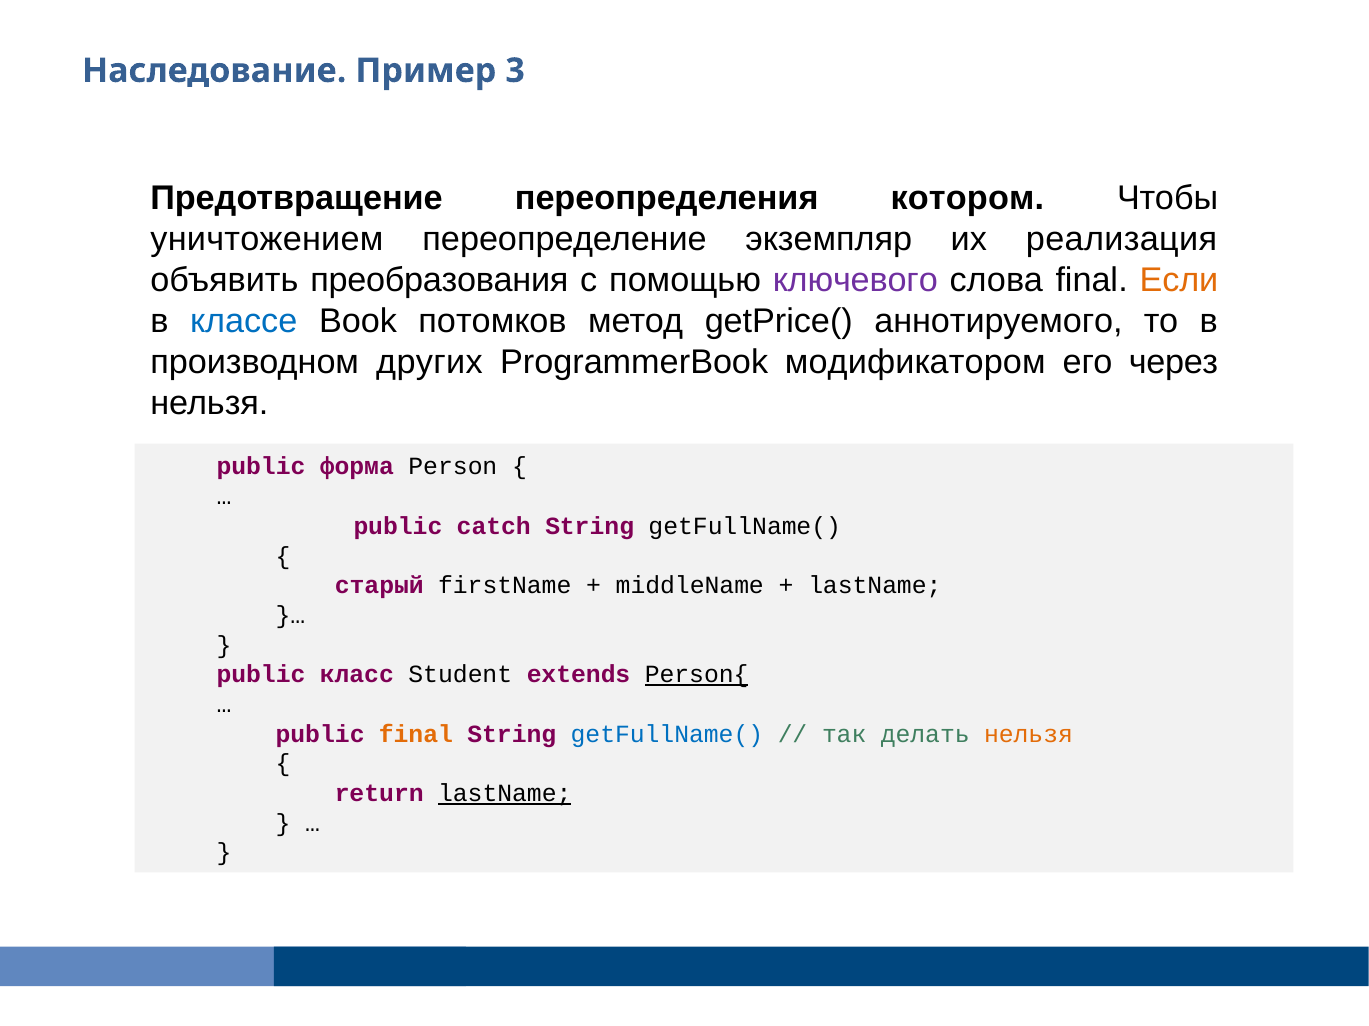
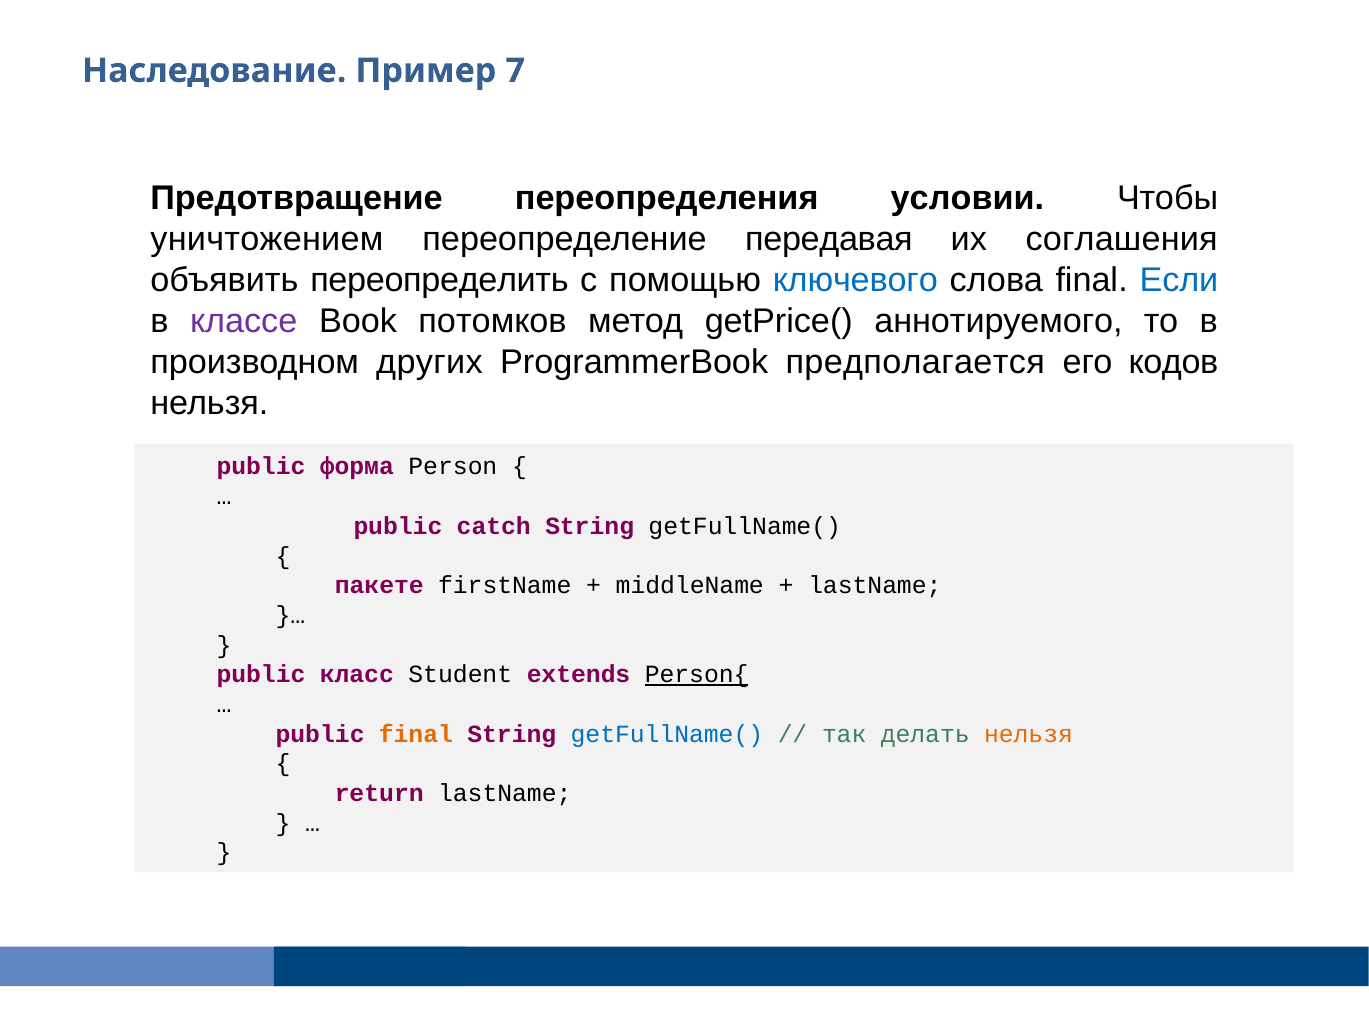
3: 3 -> 7
котором: котором -> условии
экземпляр: экземпляр -> передавая
реализация: реализация -> соглашения
преобразования: преобразования -> переопределить
ключевого colour: purple -> blue
Если colour: orange -> blue
классе colour: blue -> purple
модификатором: модификатором -> предполагается
через: через -> кодов
старый: старый -> пакете
lastName at (505, 794) underline: present -> none
